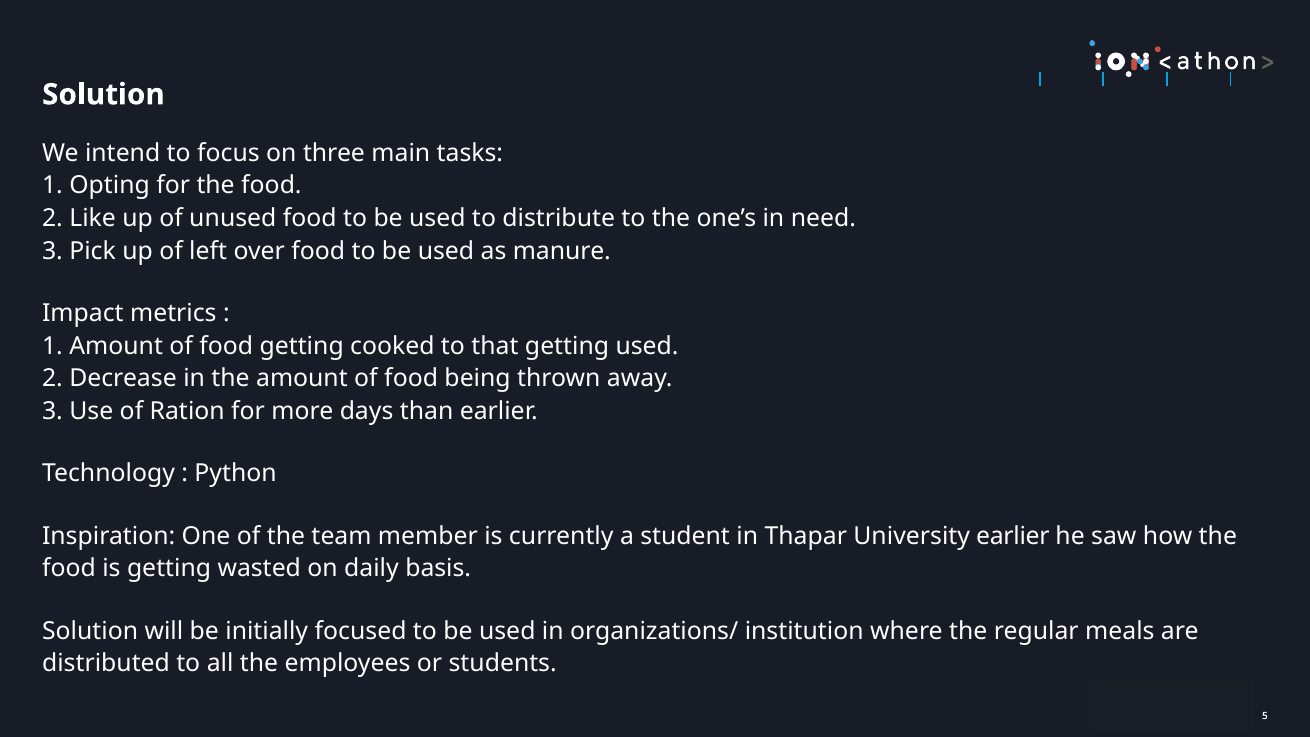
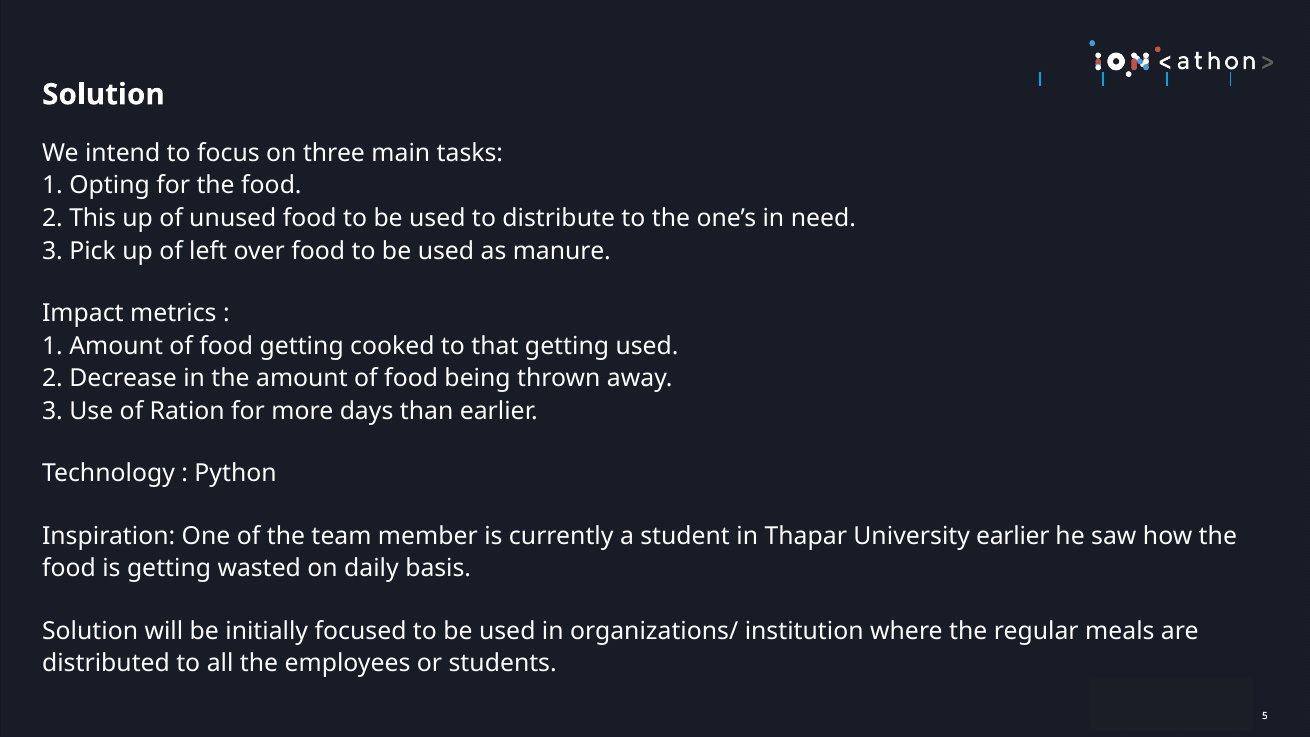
Like: Like -> This
